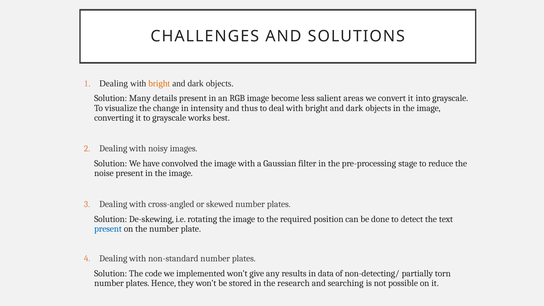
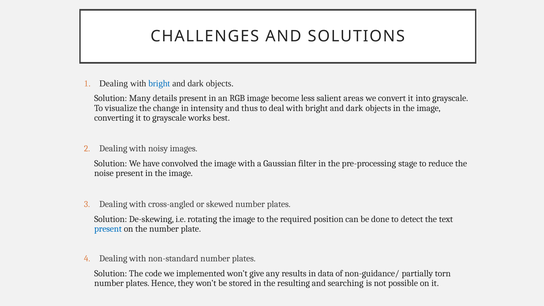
bright at (159, 83) colour: orange -> blue
non-detecting/: non-detecting/ -> non-guidance/
research: research -> resulting
